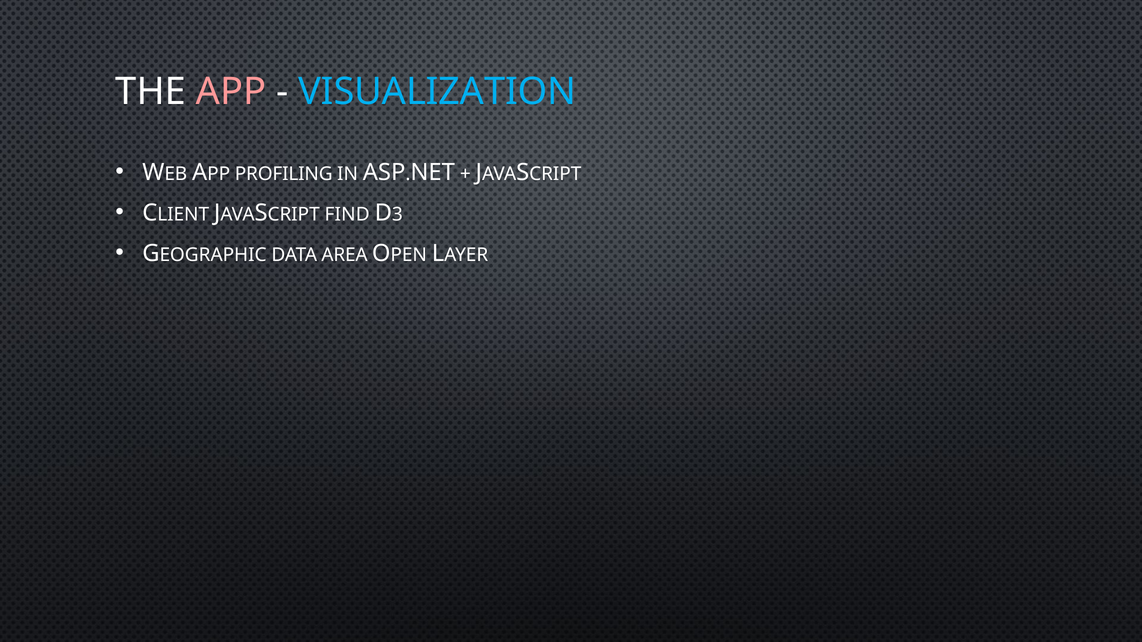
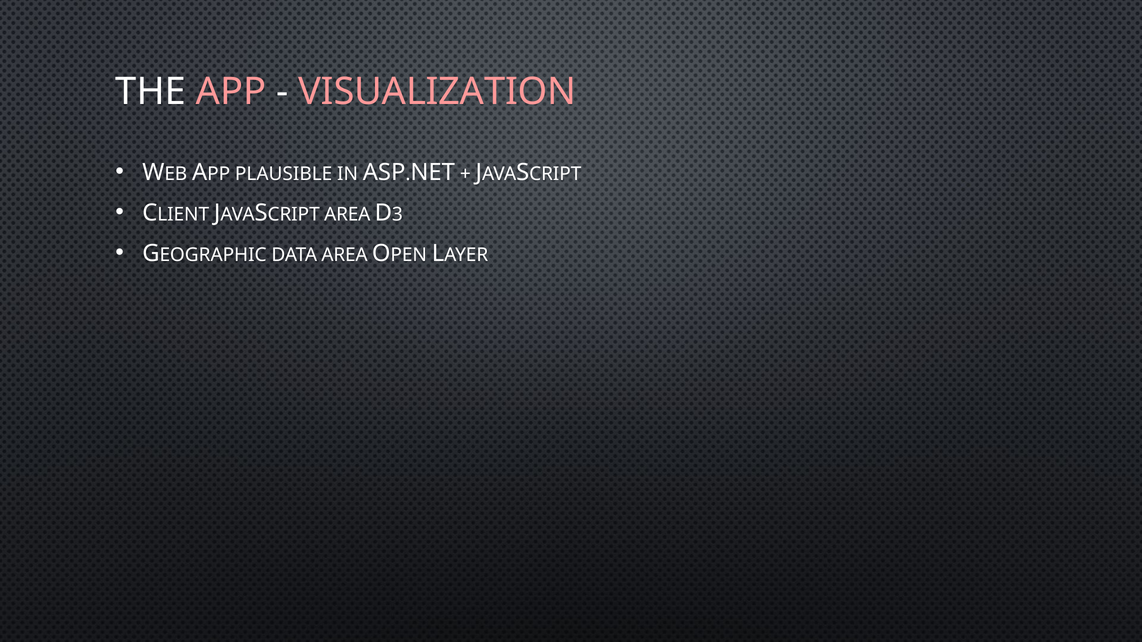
VISUALIZATION colour: light blue -> pink
PROFILING: PROFILING -> PLAUSIBLE
FIND at (347, 215): FIND -> AREA
